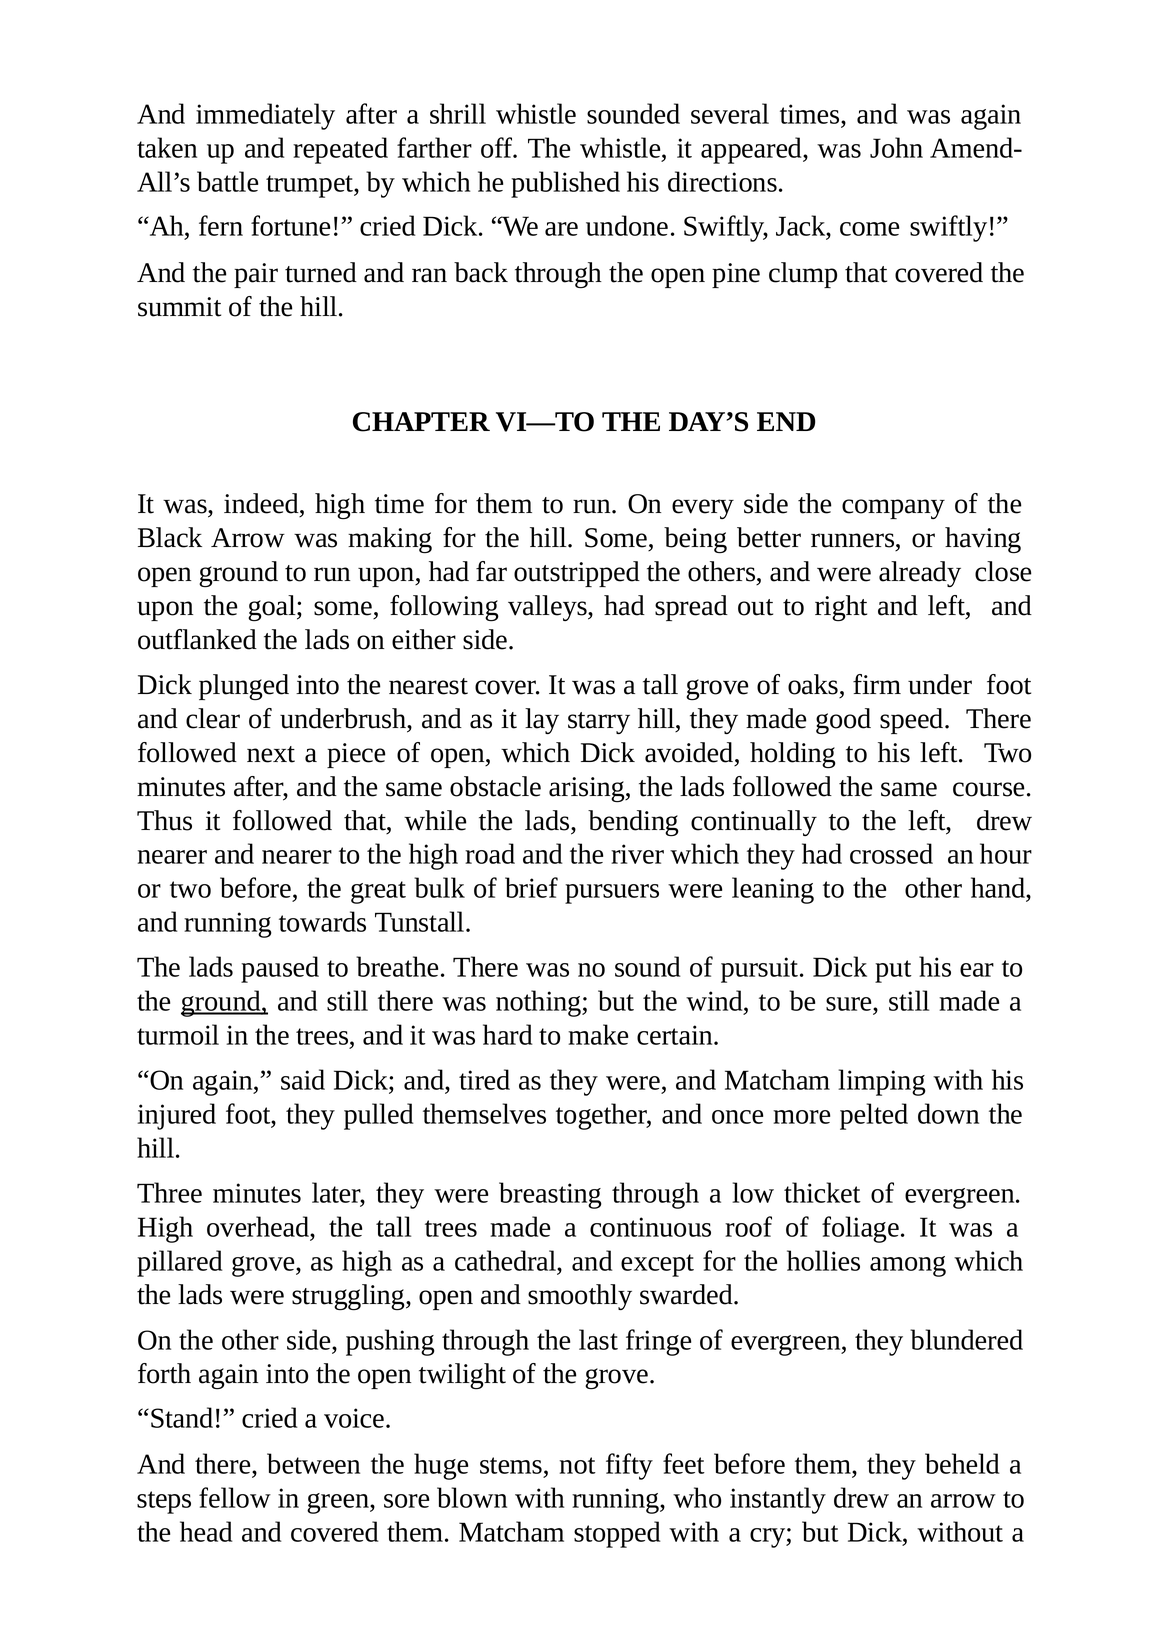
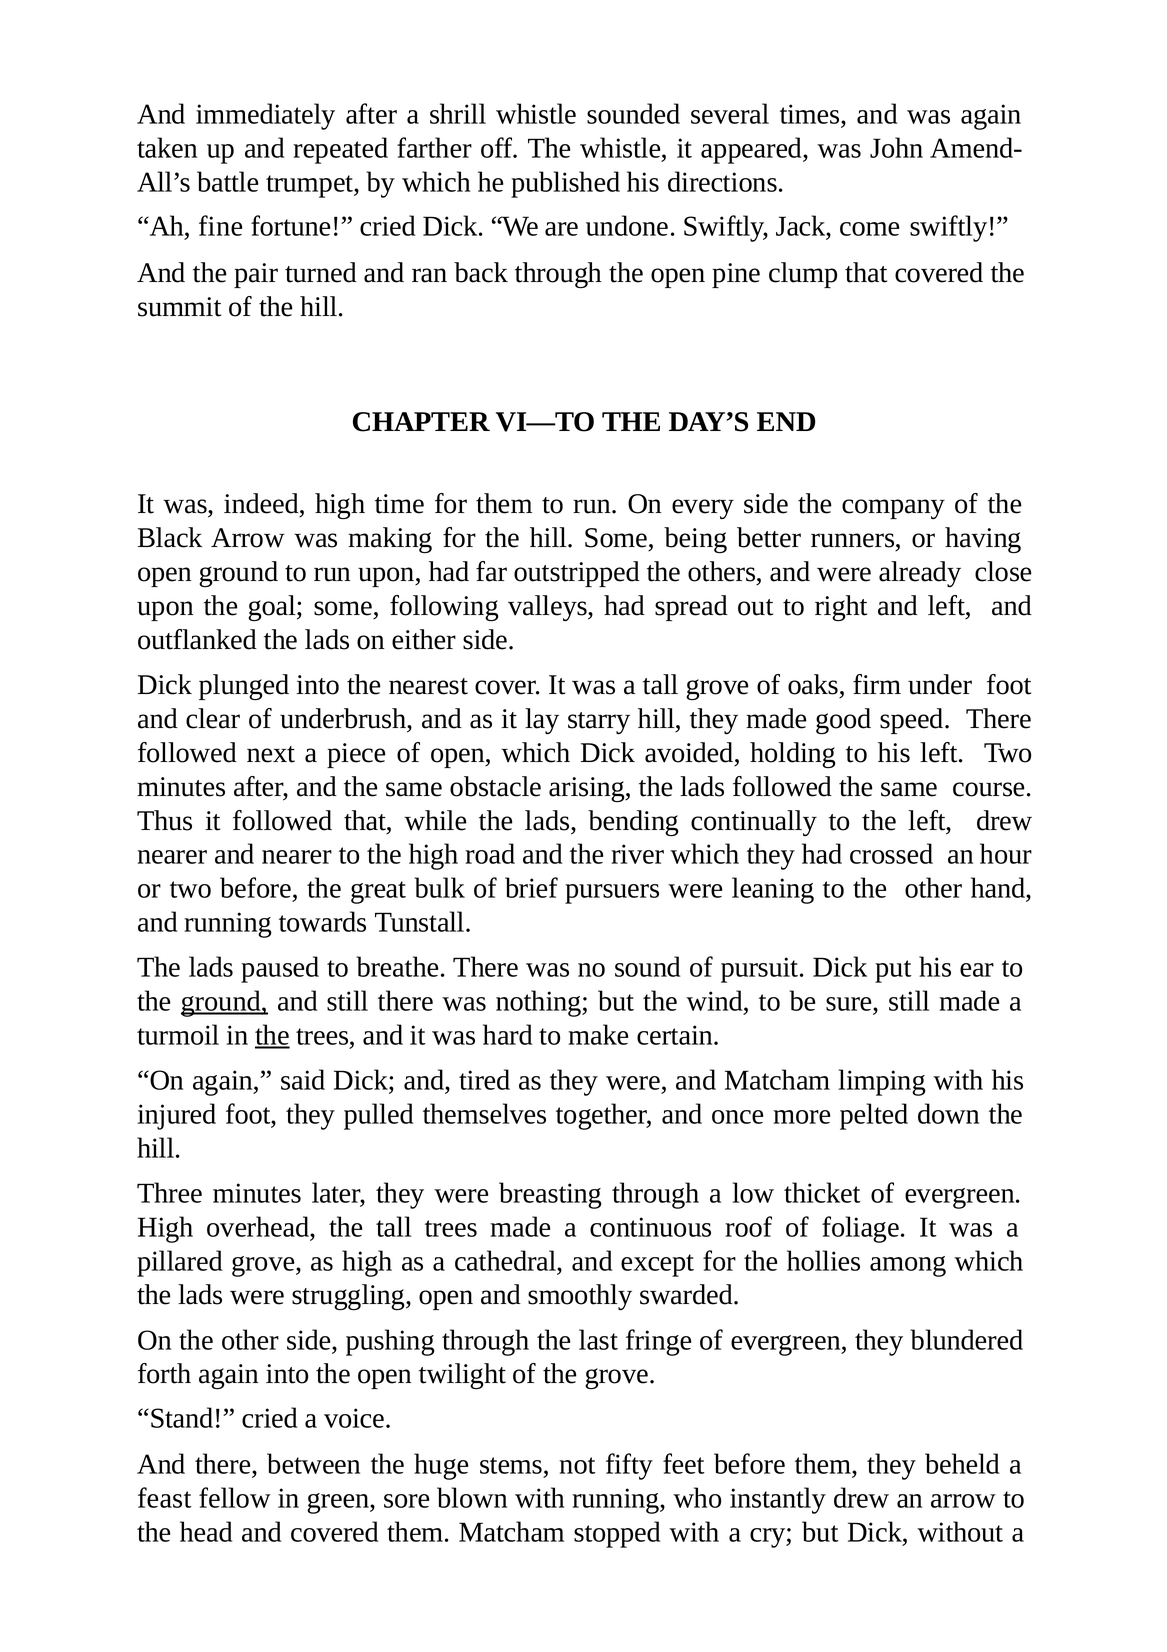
fern: fern -> fine
the at (272, 1035) underline: none -> present
steps: steps -> feast
